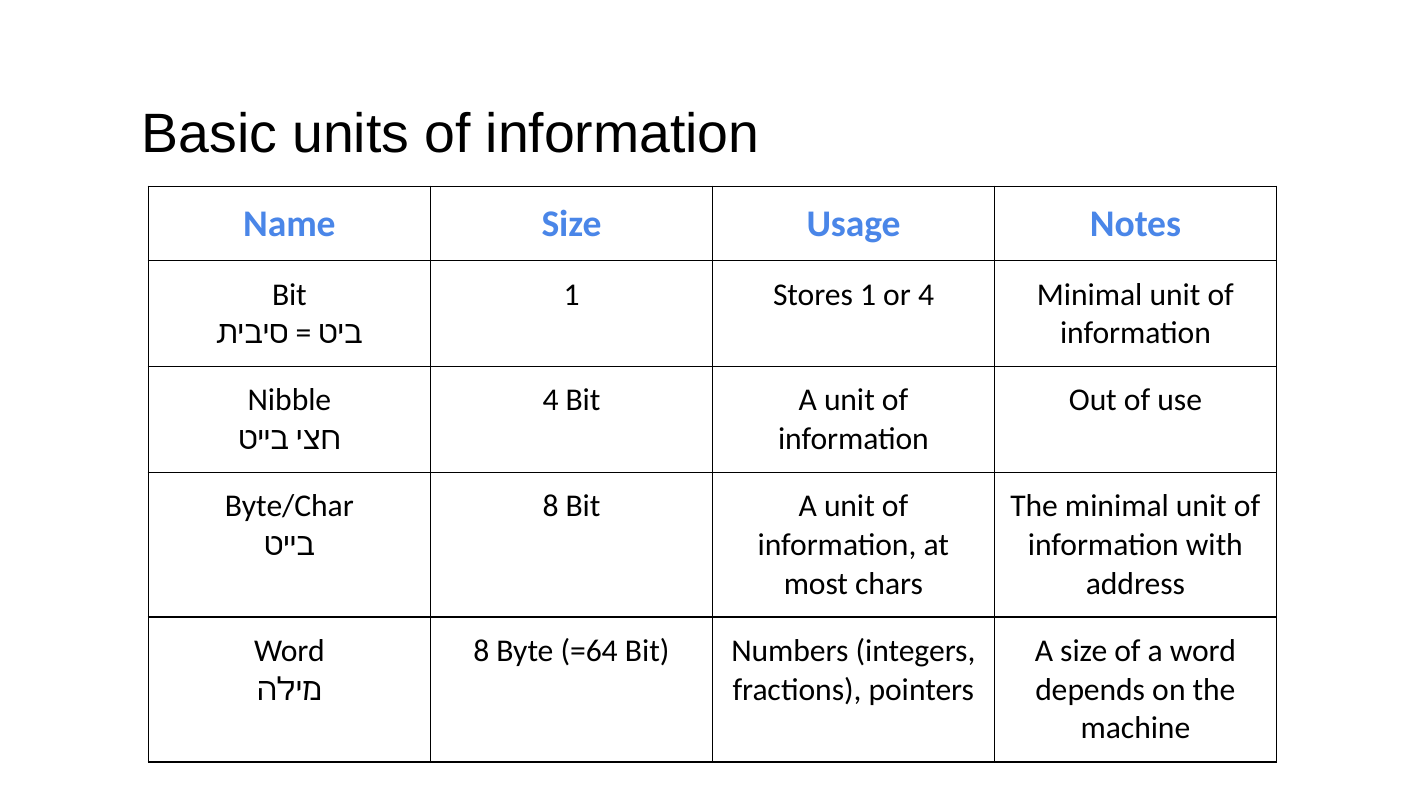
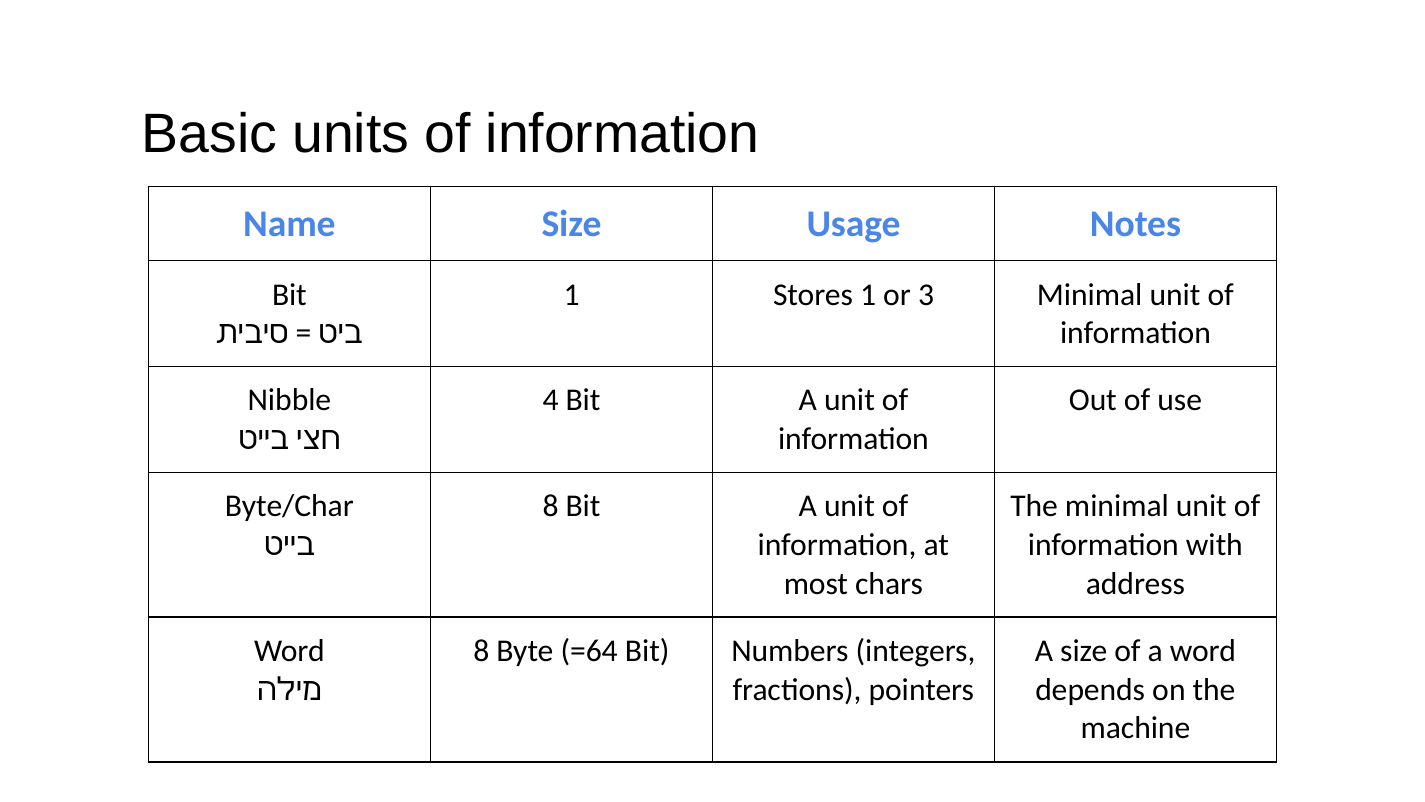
or 4: 4 -> 3
